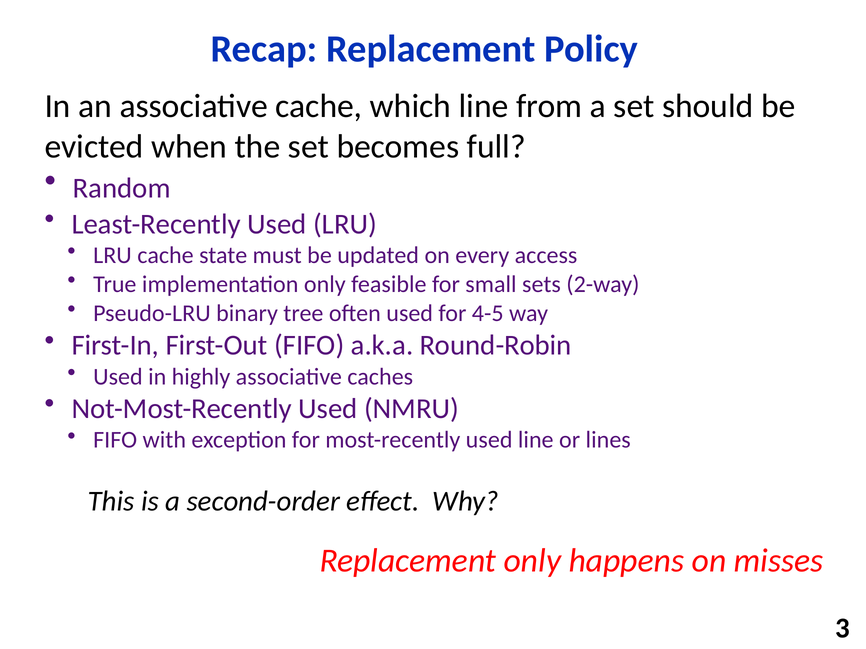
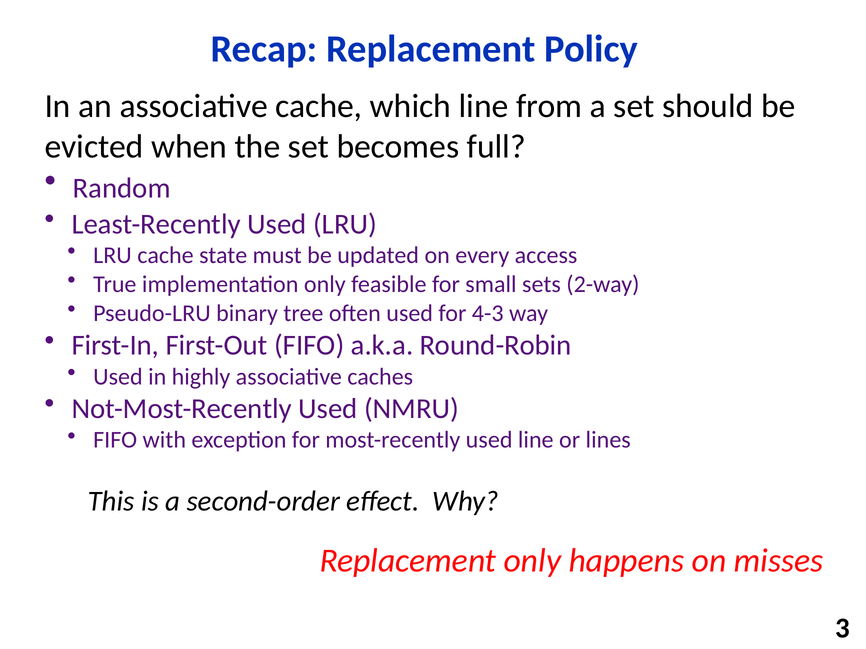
4-5: 4-5 -> 4-3
